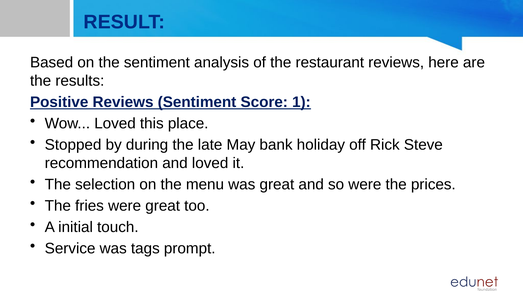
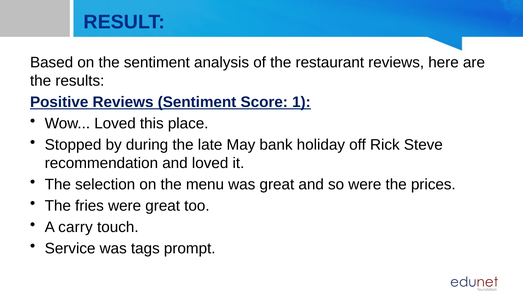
initial: initial -> carry
